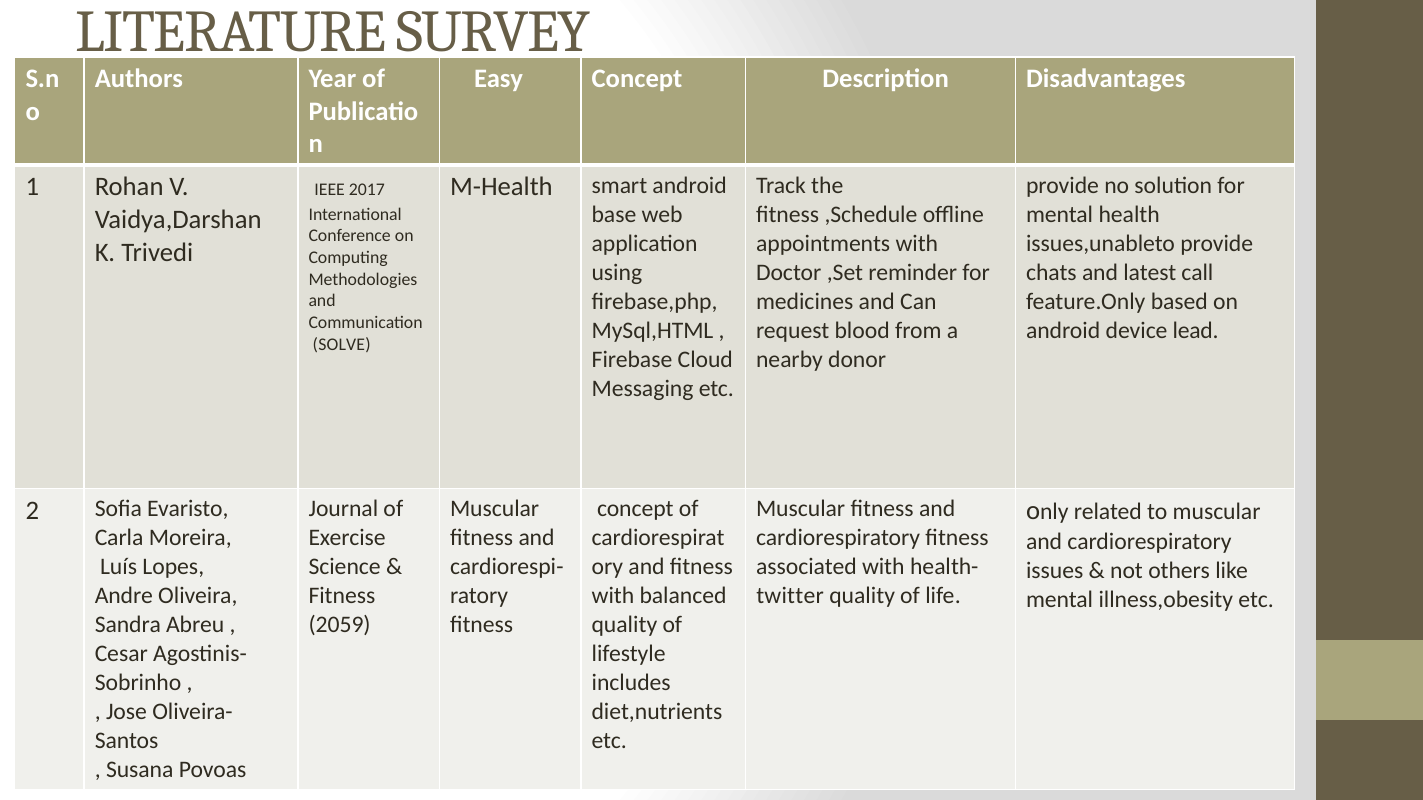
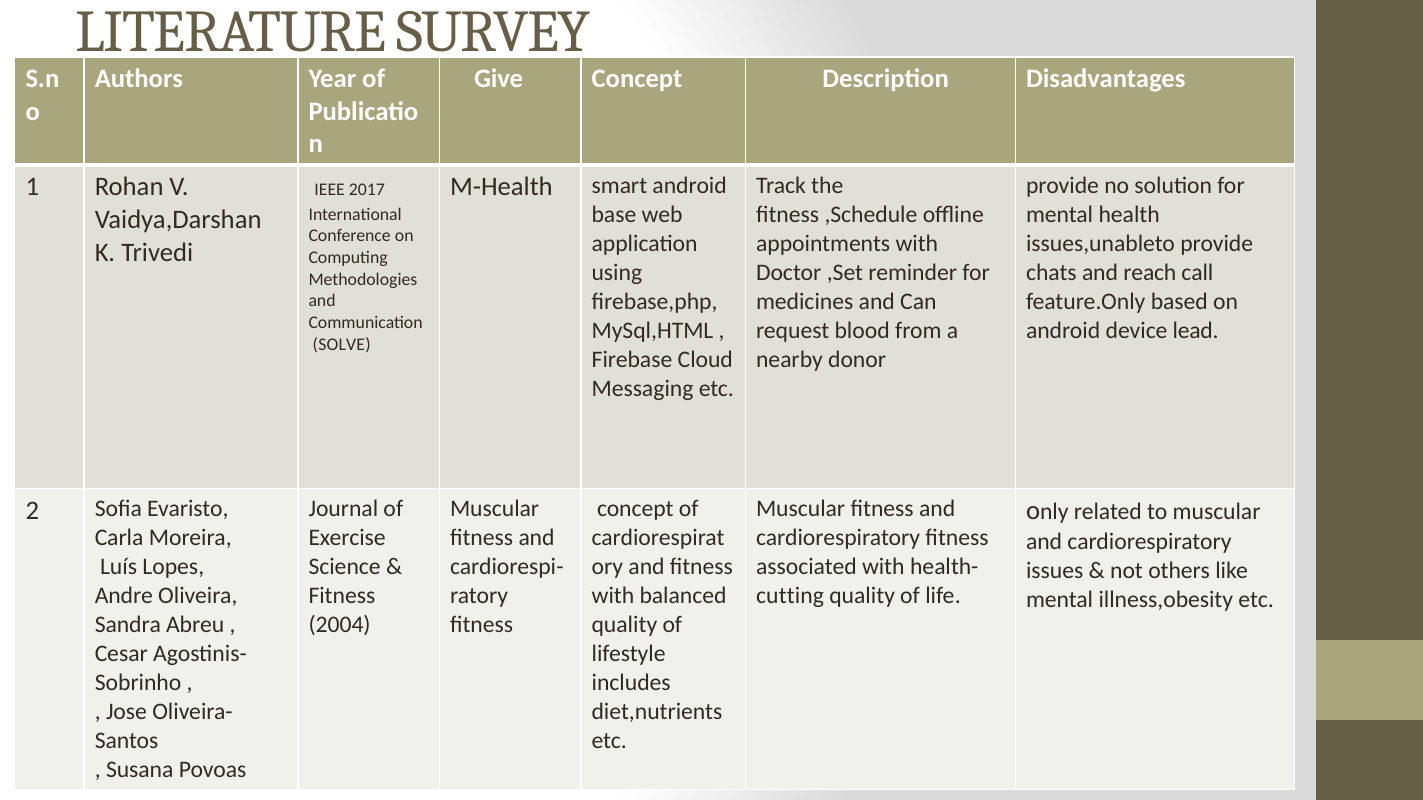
Easy: Easy -> Give
latest: latest -> reach
twitter: twitter -> cutting
2059: 2059 -> 2004
